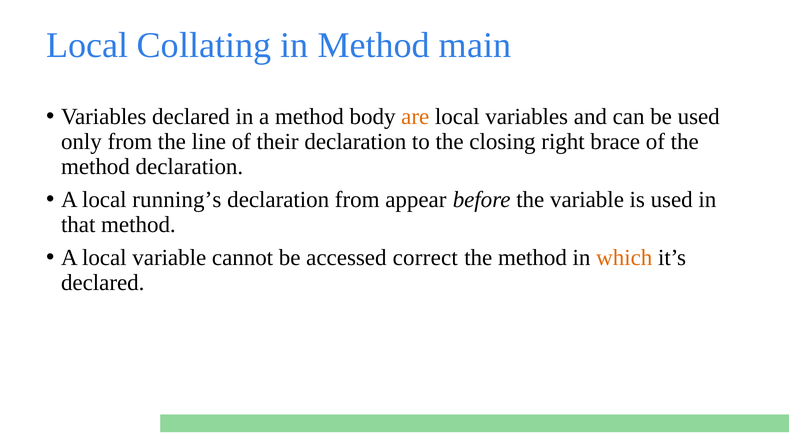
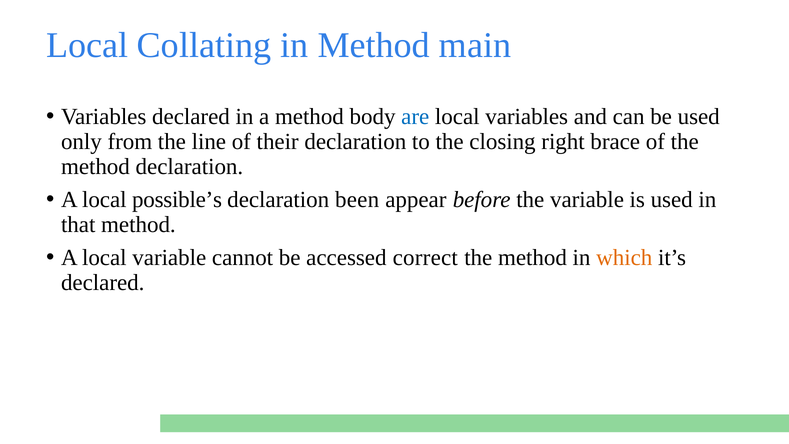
are colour: orange -> blue
running’s: running’s -> possible’s
declaration from: from -> been
